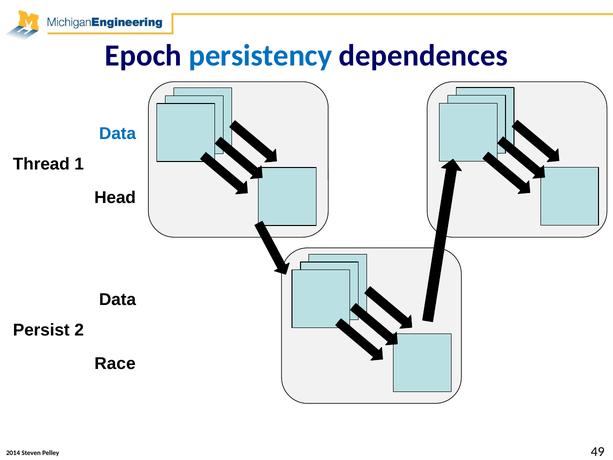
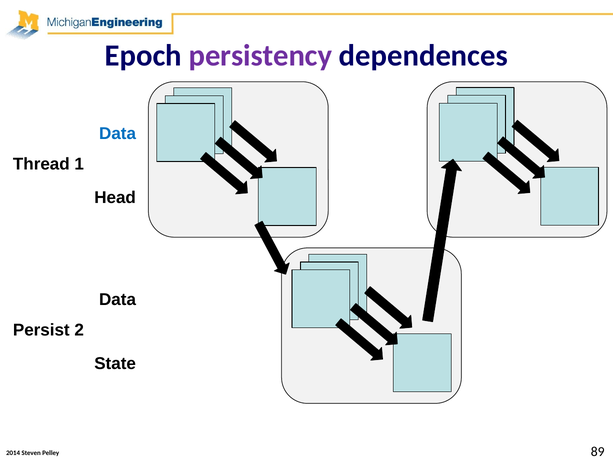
persistency colour: blue -> purple
Race: Race -> State
49: 49 -> 89
